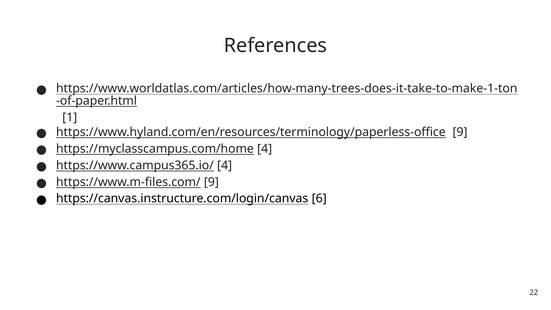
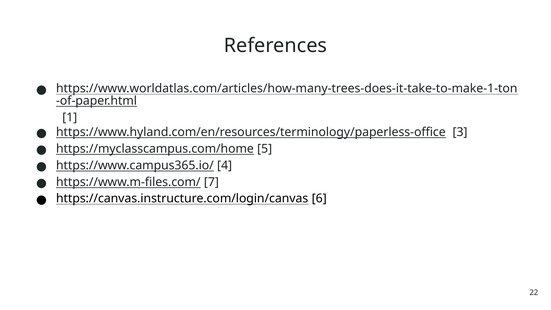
https://www.hyland.com/en/resources/terminology/paperless-office 9: 9 -> 3
https://myclasscampus.com/home 4: 4 -> 5
https://www.m-files.com/ 9: 9 -> 7
